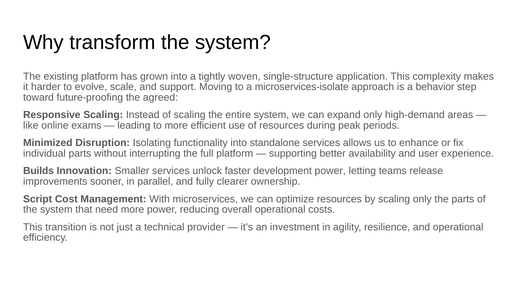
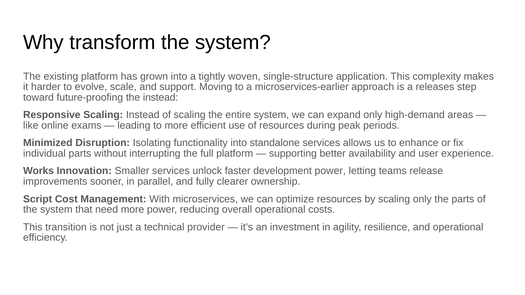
microservices-isolate: microservices-isolate -> microservices-earlier
behavior: behavior -> releases
the agreed: agreed -> instead
Builds: Builds -> Works
